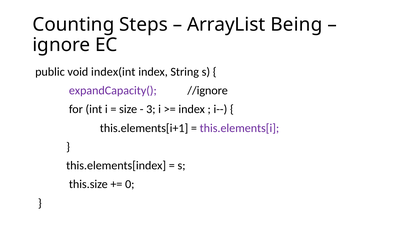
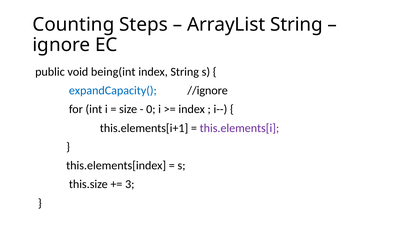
ArrayList Being: Being -> String
index(int: index(int -> being(int
expandCapacity( colour: purple -> blue
3: 3 -> 0
0: 0 -> 3
